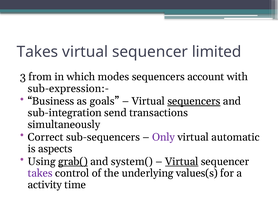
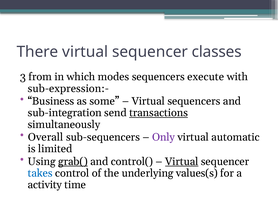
Takes at (37, 52): Takes -> There
limited: limited -> classes
account: account -> execute
goals: goals -> some
sequencers at (194, 101) underline: present -> none
transactions underline: none -> present
Correct: Correct -> Overall
aspects: aspects -> limited
system(: system( -> control(
takes at (40, 174) colour: purple -> blue
